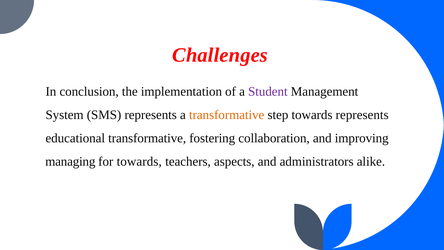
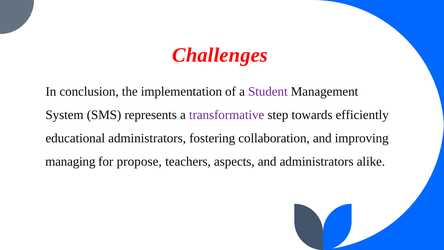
transformative at (227, 115) colour: orange -> purple
towards represents: represents -> efficiently
educational transformative: transformative -> administrators
for towards: towards -> propose
